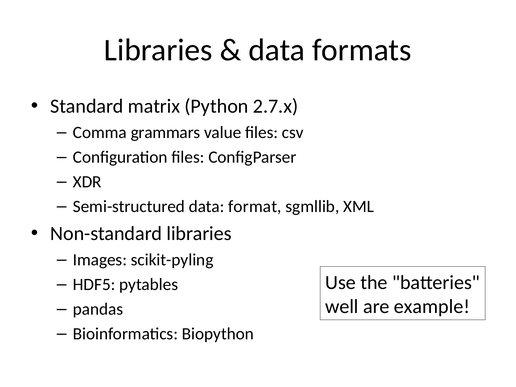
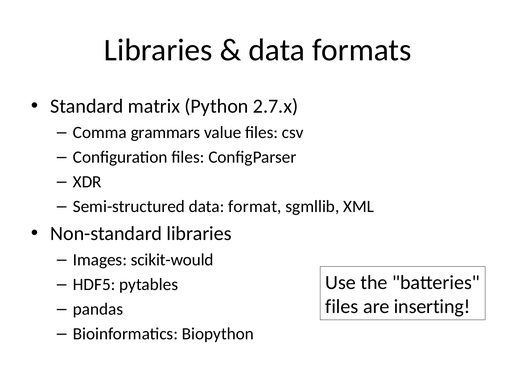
scikit-pyling: scikit-pyling -> scikit-would
well at (342, 307): well -> files
example: example -> inserting
